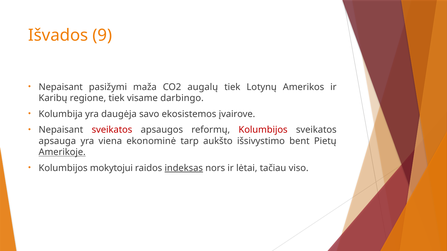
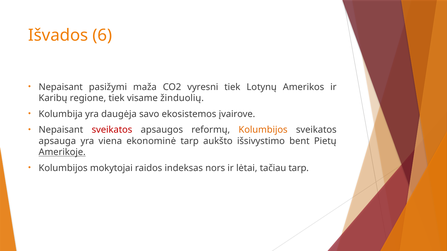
9: 9 -> 6
augalų: augalų -> vyresni
darbingo: darbingo -> žinduolių
Kolumbijos at (263, 130) colour: red -> orange
mokytojui: mokytojui -> mokytojai
indeksas underline: present -> none
tačiau viso: viso -> tarp
